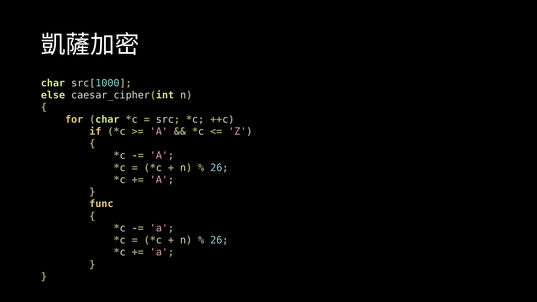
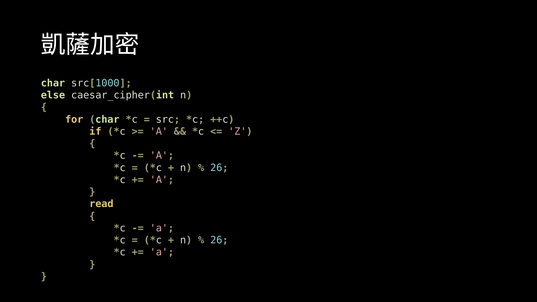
func: func -> read
